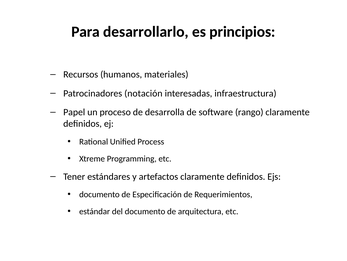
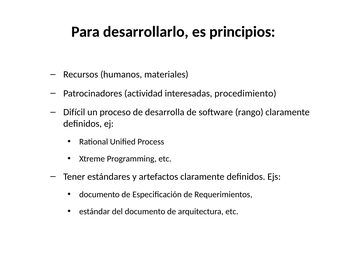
notación: notación -> actividad
infraestructura: infraestructura -> procedimiento
Papel: Papel -> Difícil
